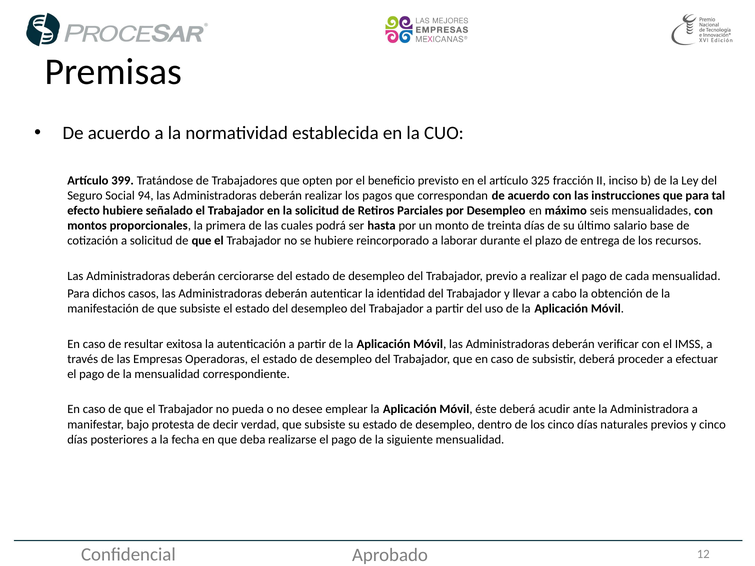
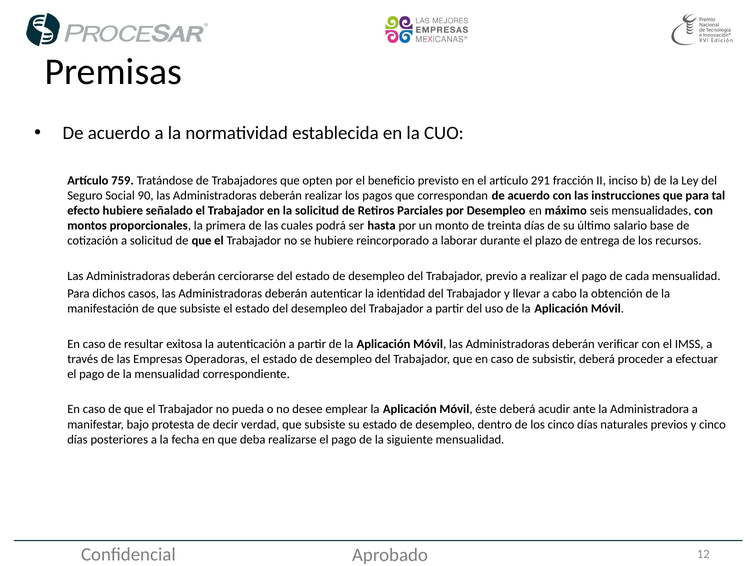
399: 399 -> 759
325: 325 -> 291
94: 94 -> 90
